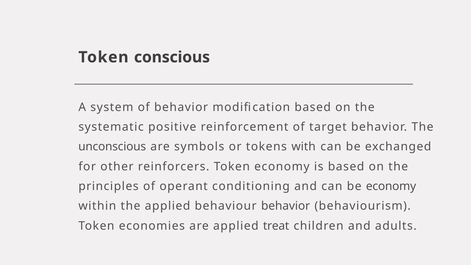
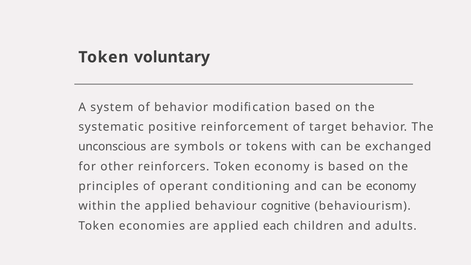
conscious: conscious -> voluntary
behaviour behavior: behavior -> cognitive
treat: treat -> each
